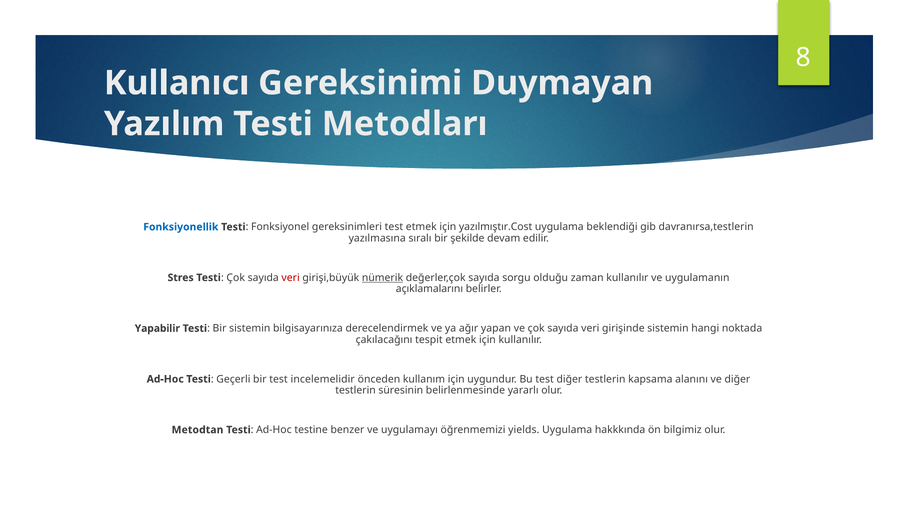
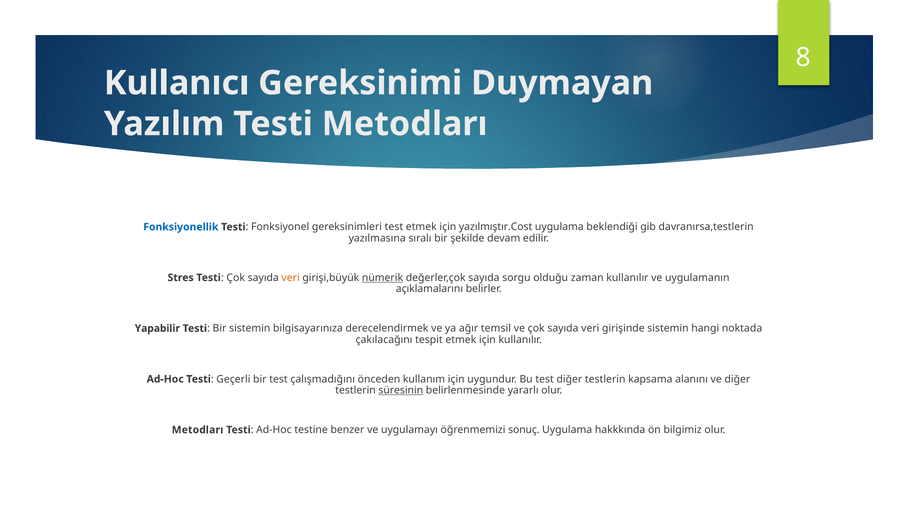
veri at (291, 278) colour: red -> orange
yapan: yapan -> temsil
incelemelidir: incelemelidir -> çalışmadığını
süresinin underline: none -> present
Metodtan at (198, 430): Metodtan -> Metodları
yields: yields -> sonuç
